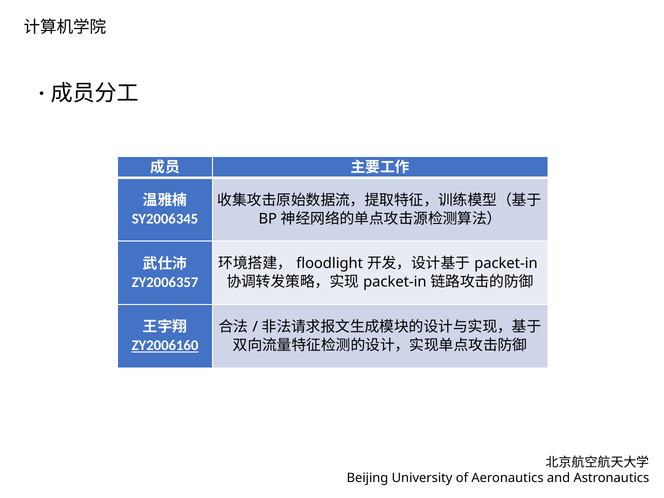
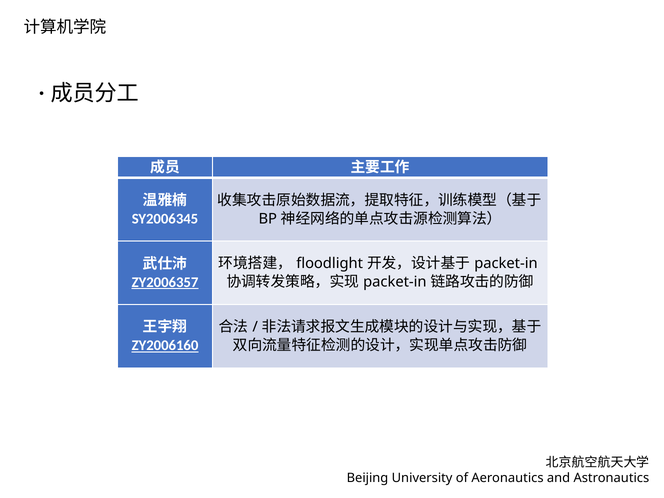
ZY2006357 underline: none -> present
